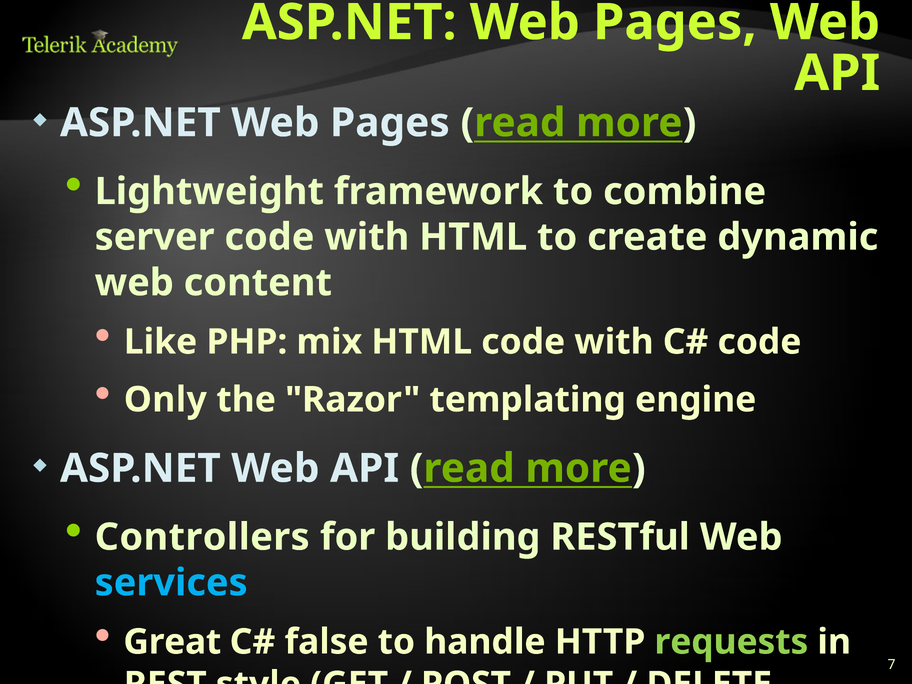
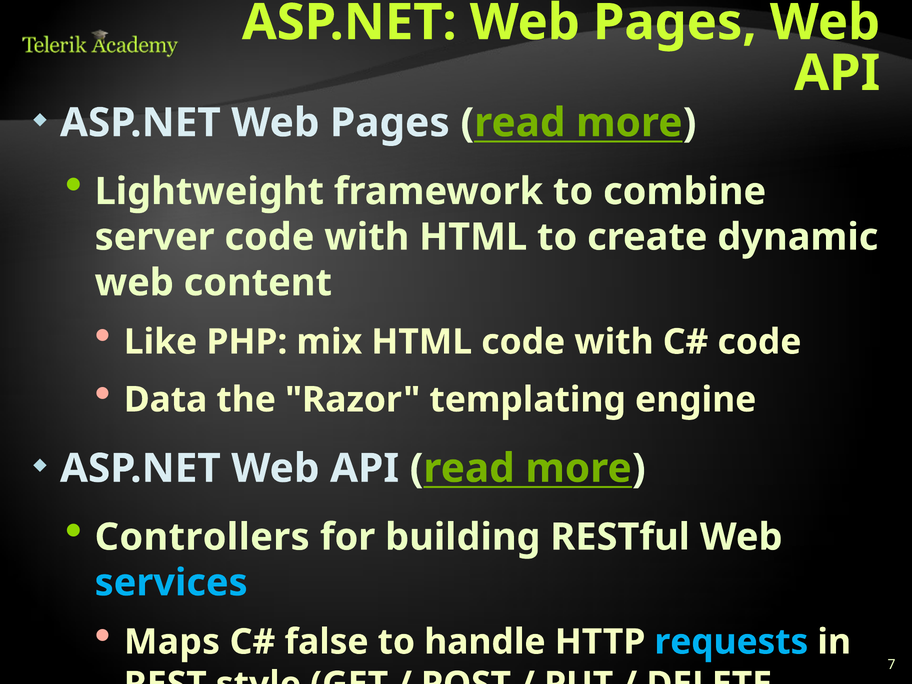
Only: Only -> Data
Great: Great -> Maps
requests at (731, 642) colour: light green -> light blue
